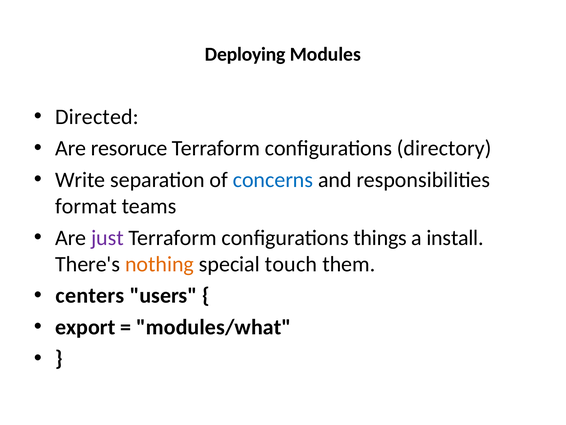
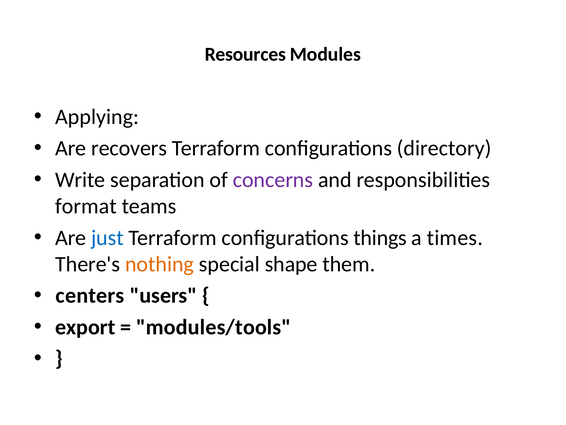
Deploying: Deploying -> Resources
Directed: Directed -> Applying
resoruce: resoruce -> recovers
concerns colour: blue -> purple
just colour: purple -> blue
install: install -> times
touch: touch -> shape
modules/what: modules/what -> modules/tools
